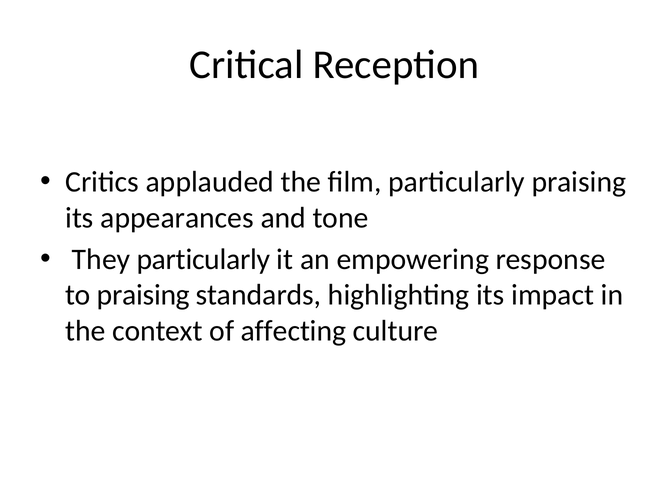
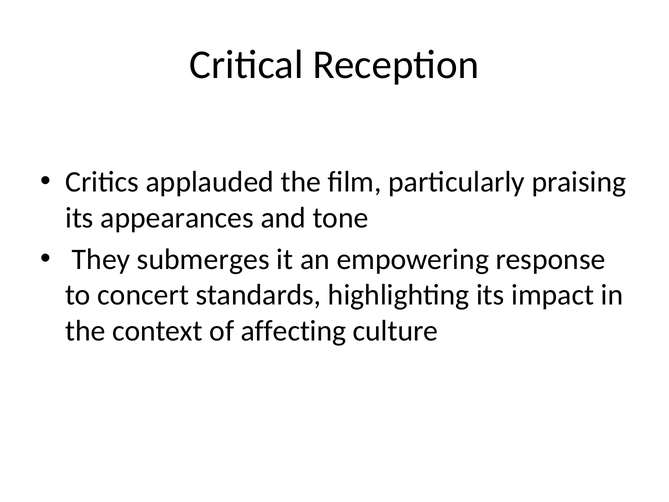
They particularly: particularly -> submerges
to praising: praising -> concert
